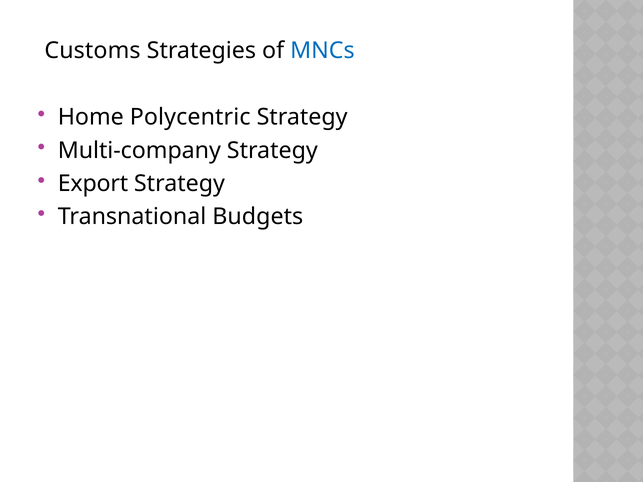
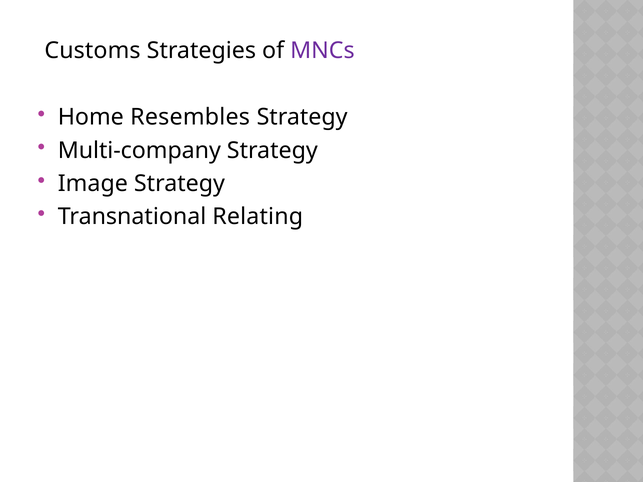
MNCs colour: blue -> purple
Polycentric: Polycentric -> Resembles
Export: Export -> Image
Budgets: Budgets -> Relating
